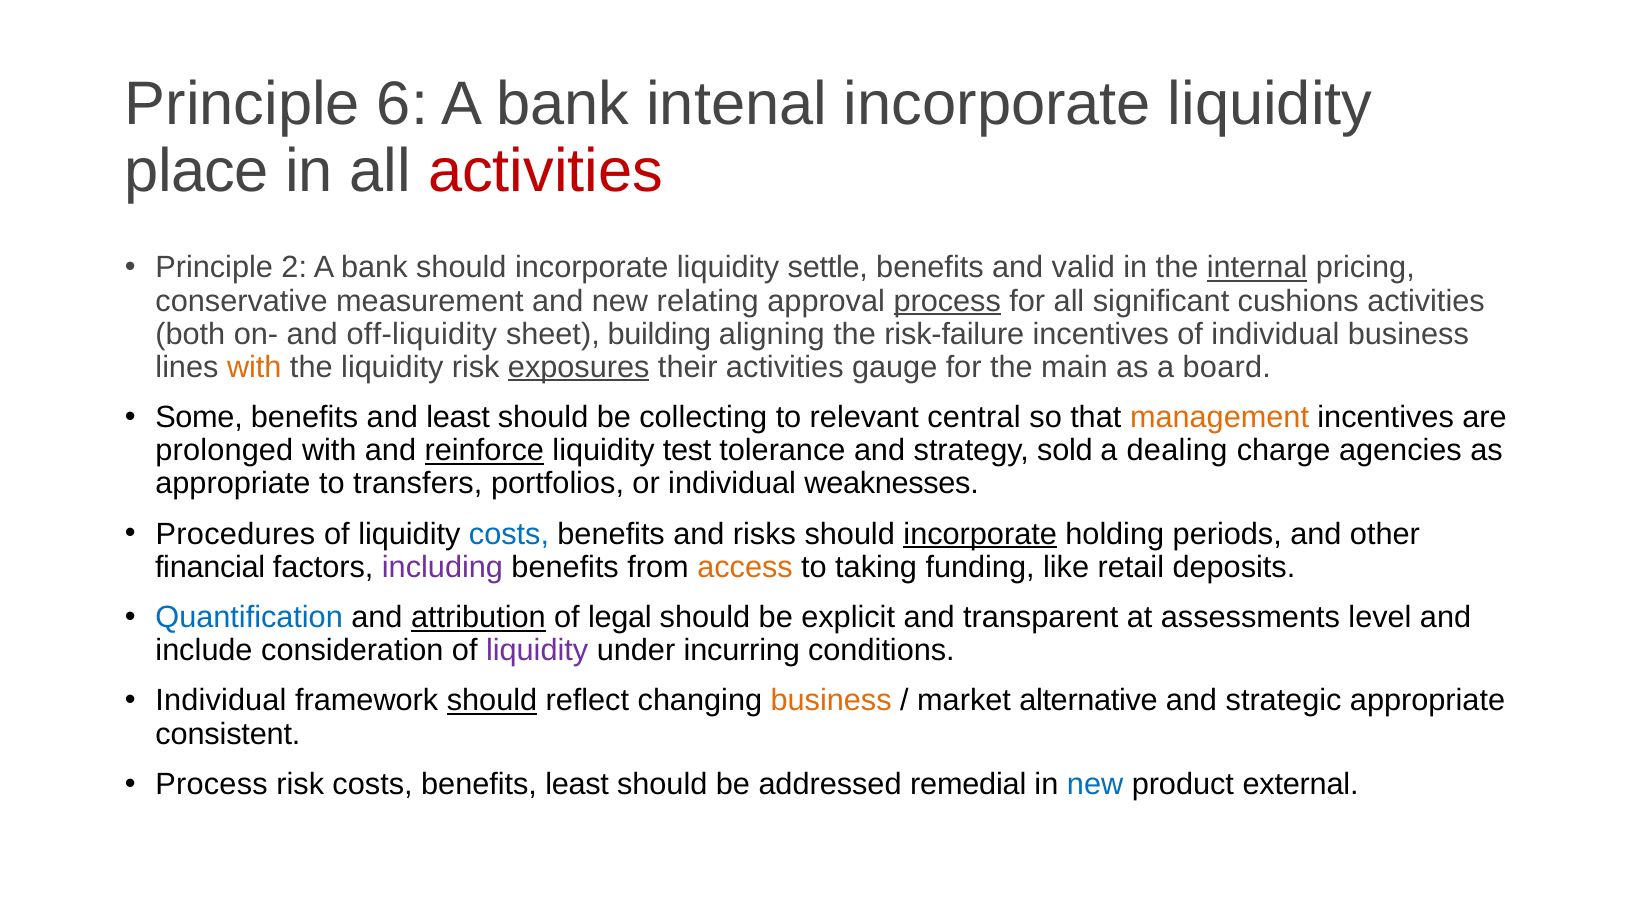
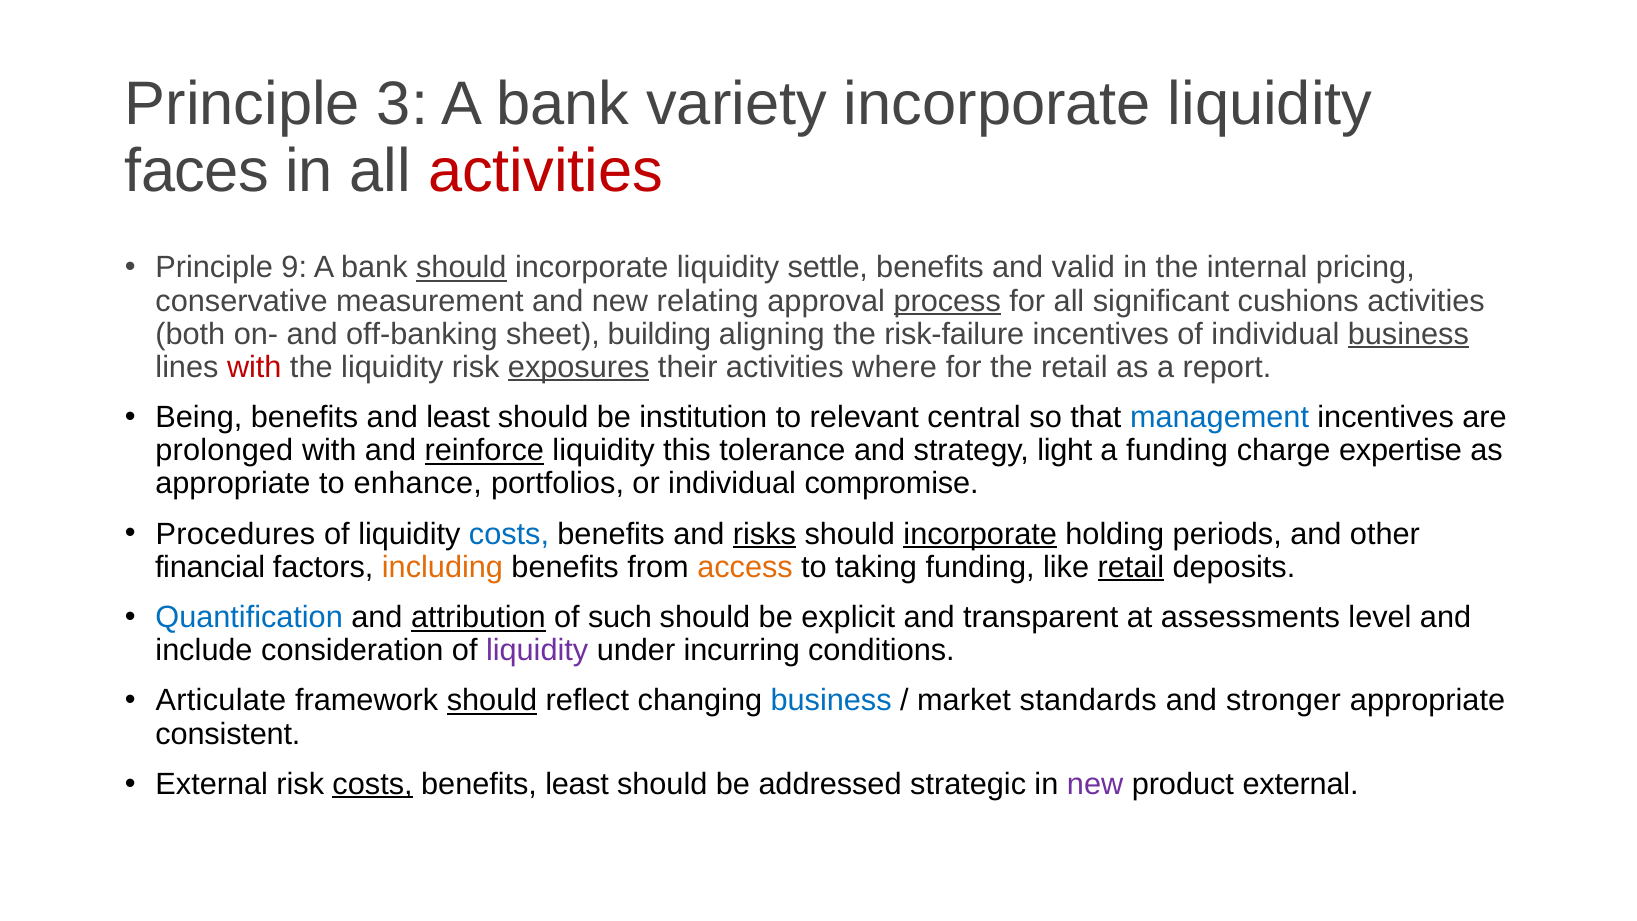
6: 6 -> 3
intenal: intenal -> variety
place: place -> faces
2: 2 -> 9
should at (461, 268) underline: none -> present
internal underline: present -> none
off-liquidity: off-liquidity -> off-banking
business at (1408, 334) underline: none -> present
with at (254, 367) colour: orange -> red
gauge: gauge -> where
the main: main -> retail
board: board -> report
Some: Some -> Being
collecting: collecting -> institution
management colour: orange -> blue
test: test -> this
sold: sold -> light
a dealing: dealing -> funding
agencies: agencies -> expertise
transfers: transfers -> enhance
weaknesses: weaknesses -> compromise
risks underline: none -> present
including colour: purple -> orange
retail at (1131, 567) underline: none -> present
legal: legal -> such
Individual at (221, 701): Individual -> Articulate
business at (831, 701) colour: orange -> blue
alternative: alternative -> standards
strategic: strategic -> stronger
Process at (212, 784): Process -> External
costs at (373, 784) underline: none -> present
remedial: remedial -> strategic
new at (1095, 784) colour: blue -> purple
